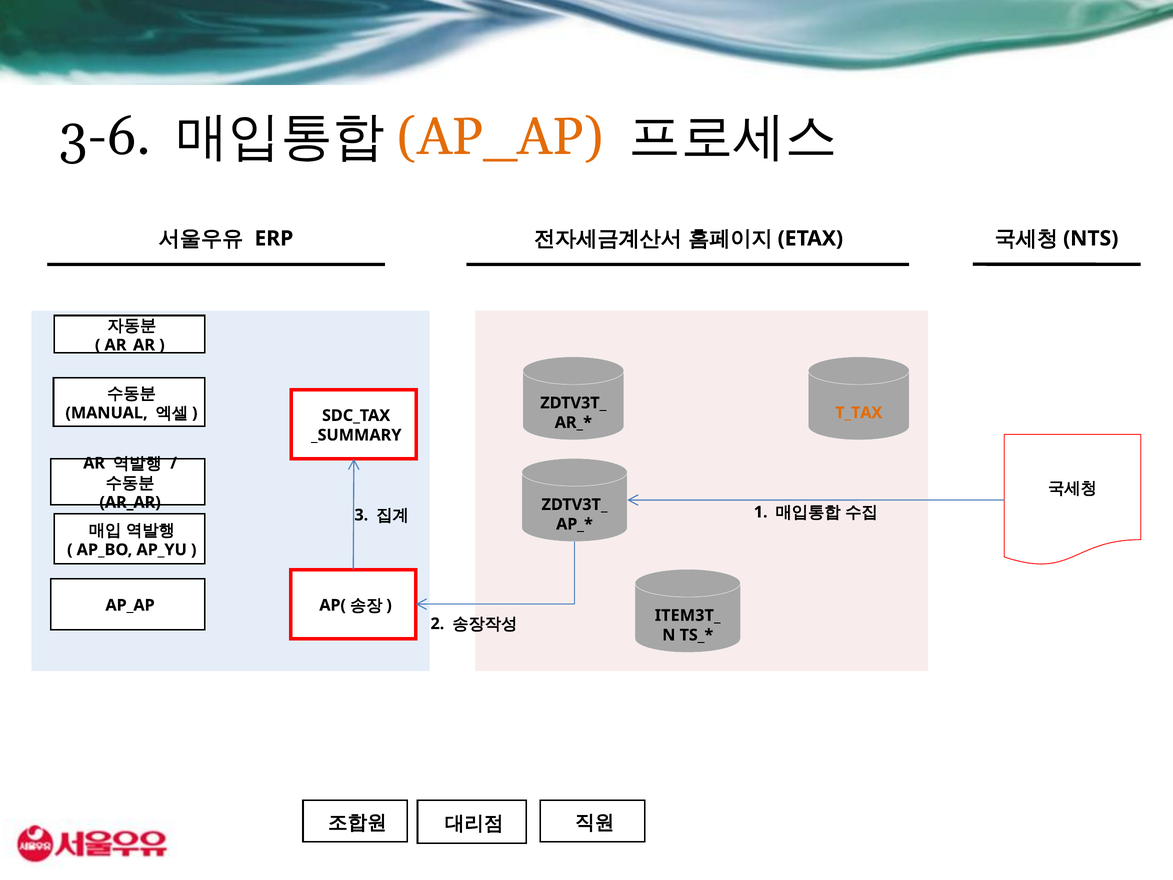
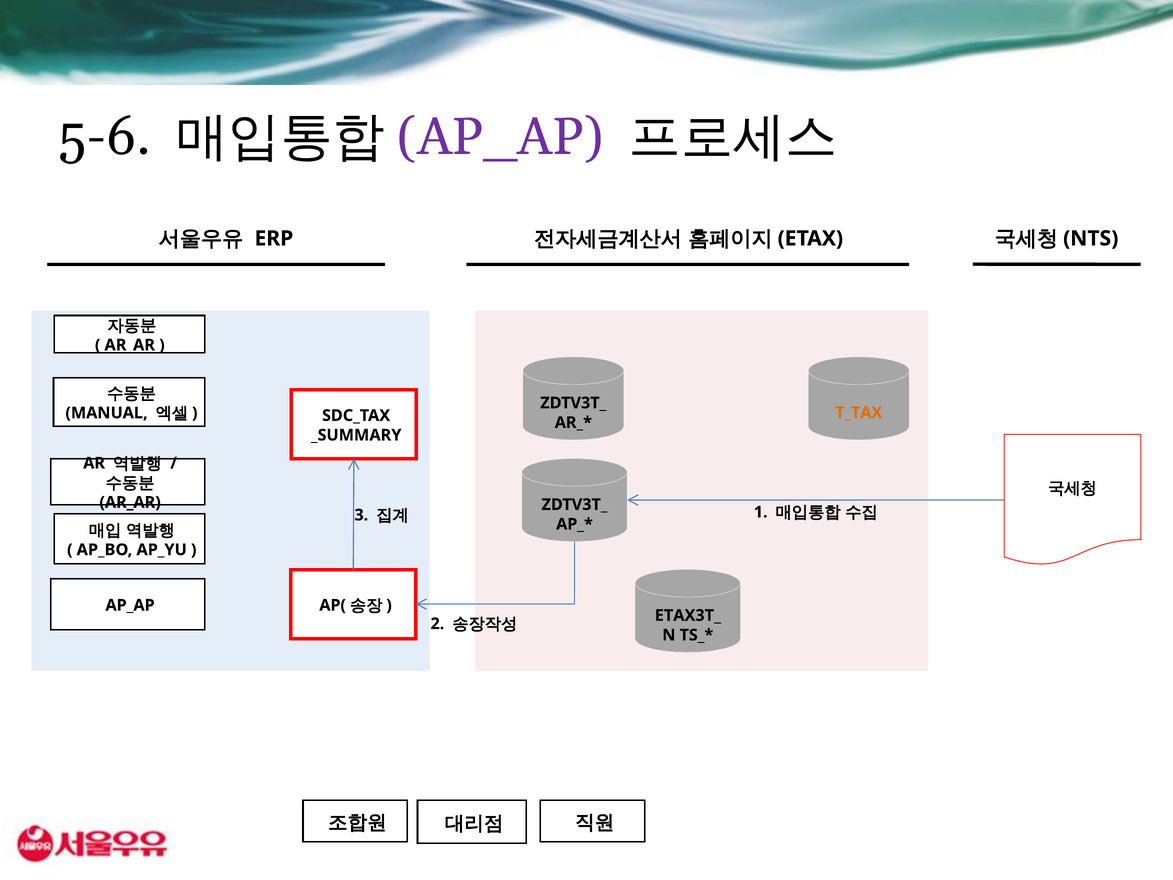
3-6: 3-6 -> 5-6
AP_AP at (500, 137) colour: orange -> purple
ITEM3T_: ITEM3T_ -> ETAX3T_
